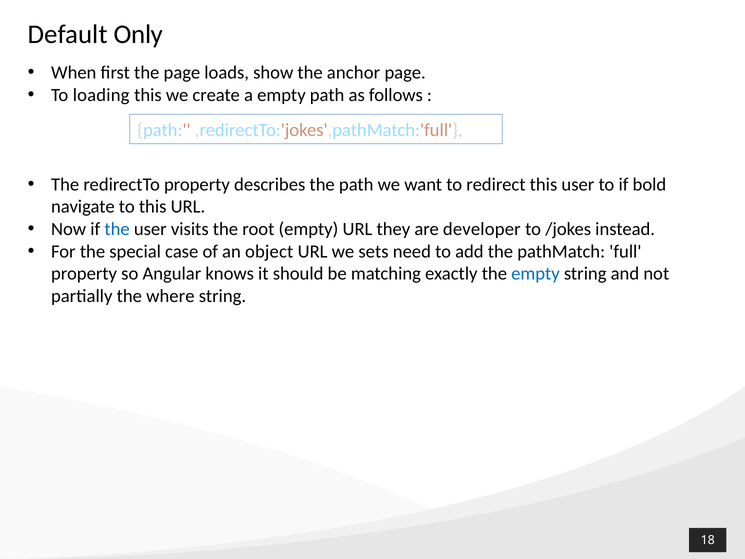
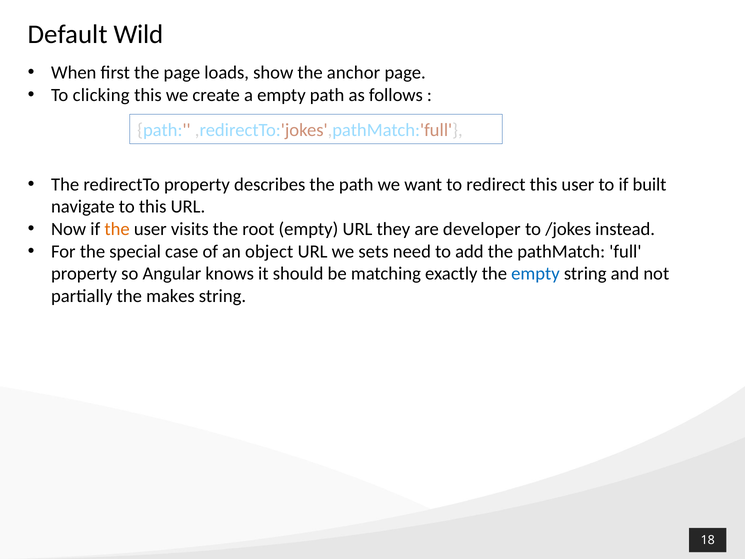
Only: Only -> Wild
loading: loading -> clicking
bold: bold -> built
the at (117, 229) colour: blue -> orange
where: where -> makes
